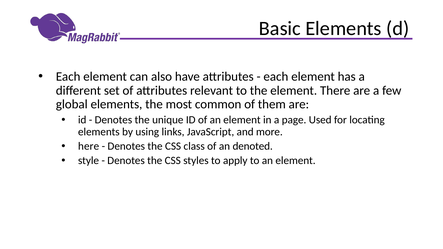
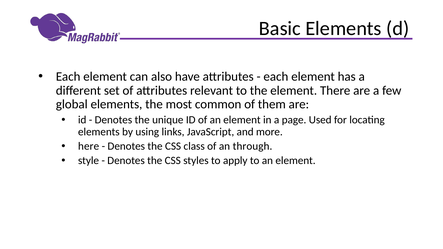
denoted: denoted -> through
